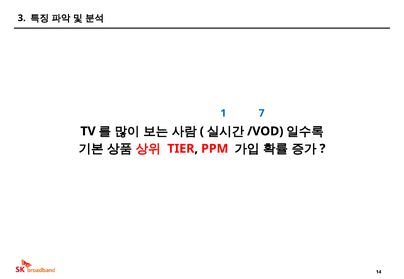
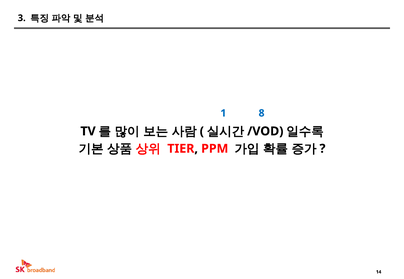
7: 7 -> 8
